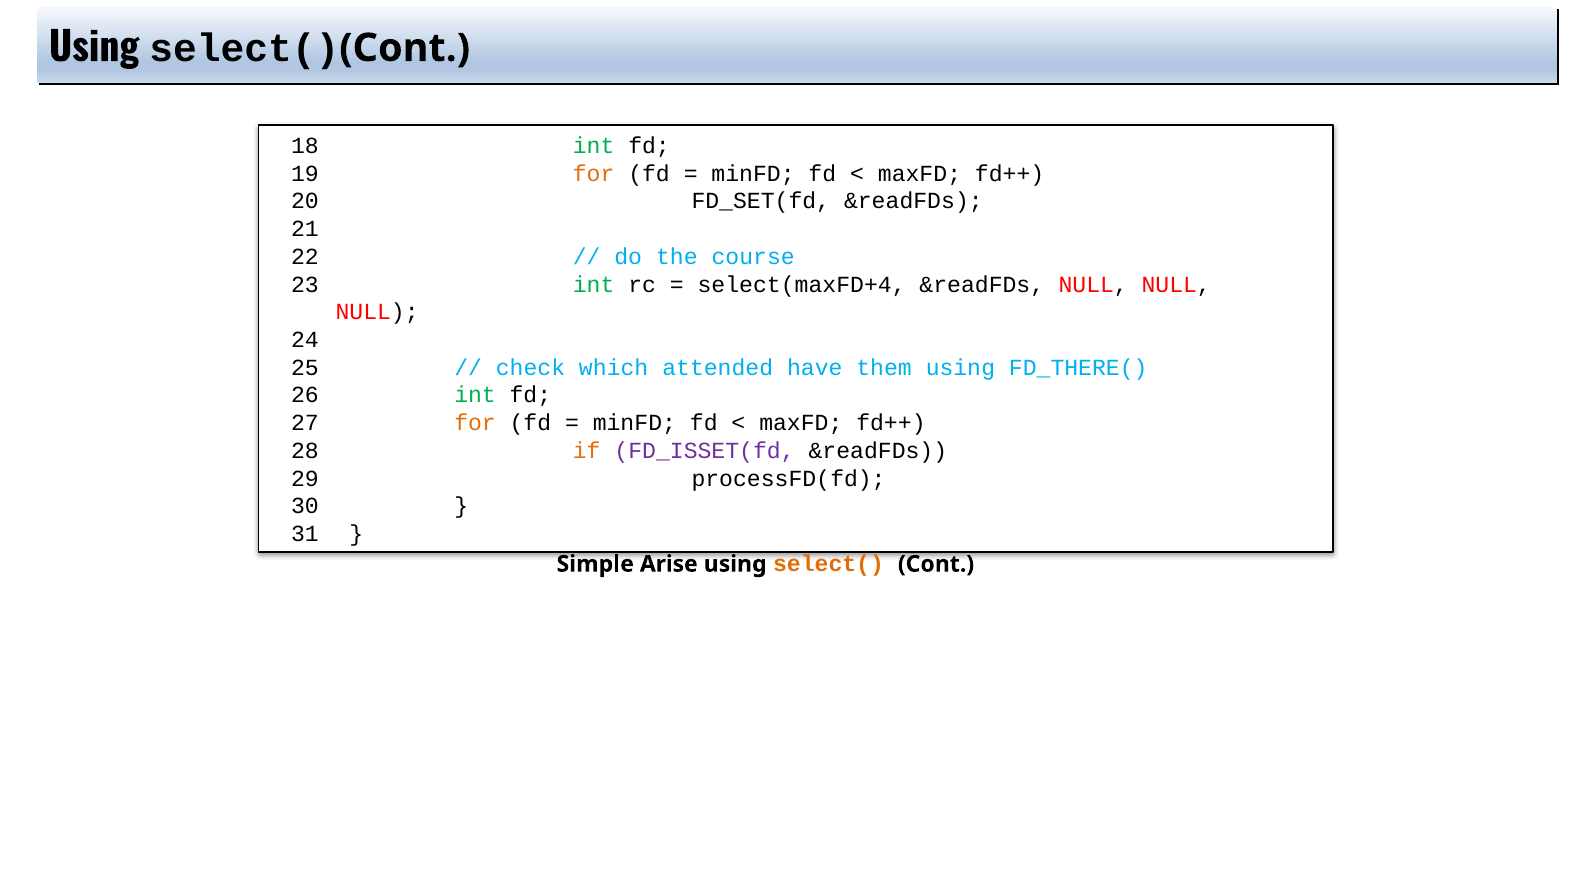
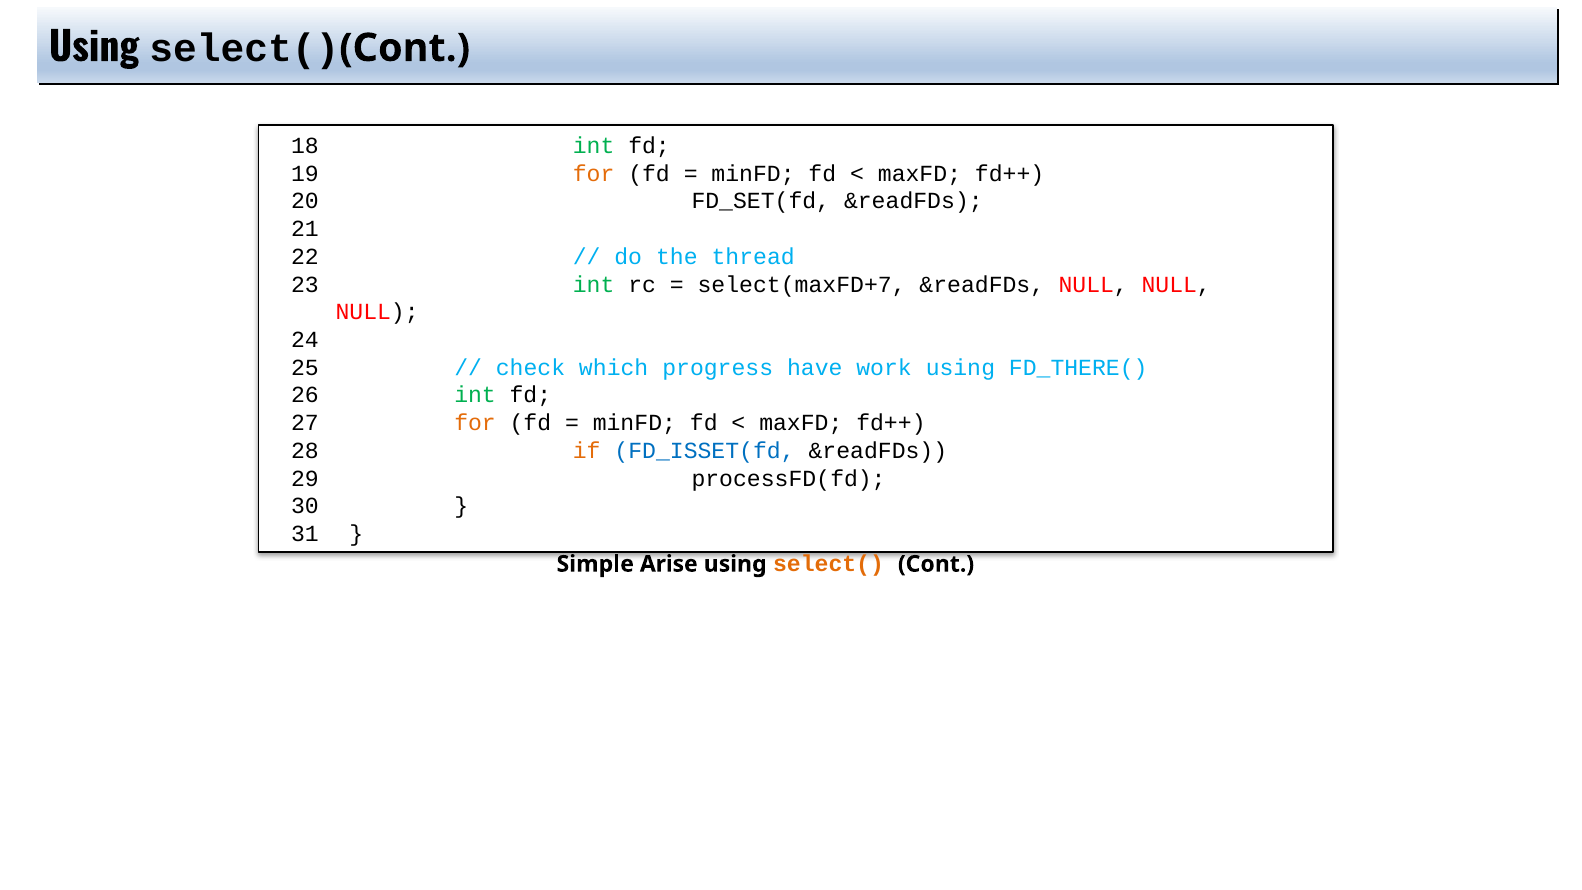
course: course -> thread
select(maxFD+4: select(maxFD+4 -> select(maxFD+7
attended: attended -> progress
them: them -> work
FD_ISSET(fd colour: purple -> blue
